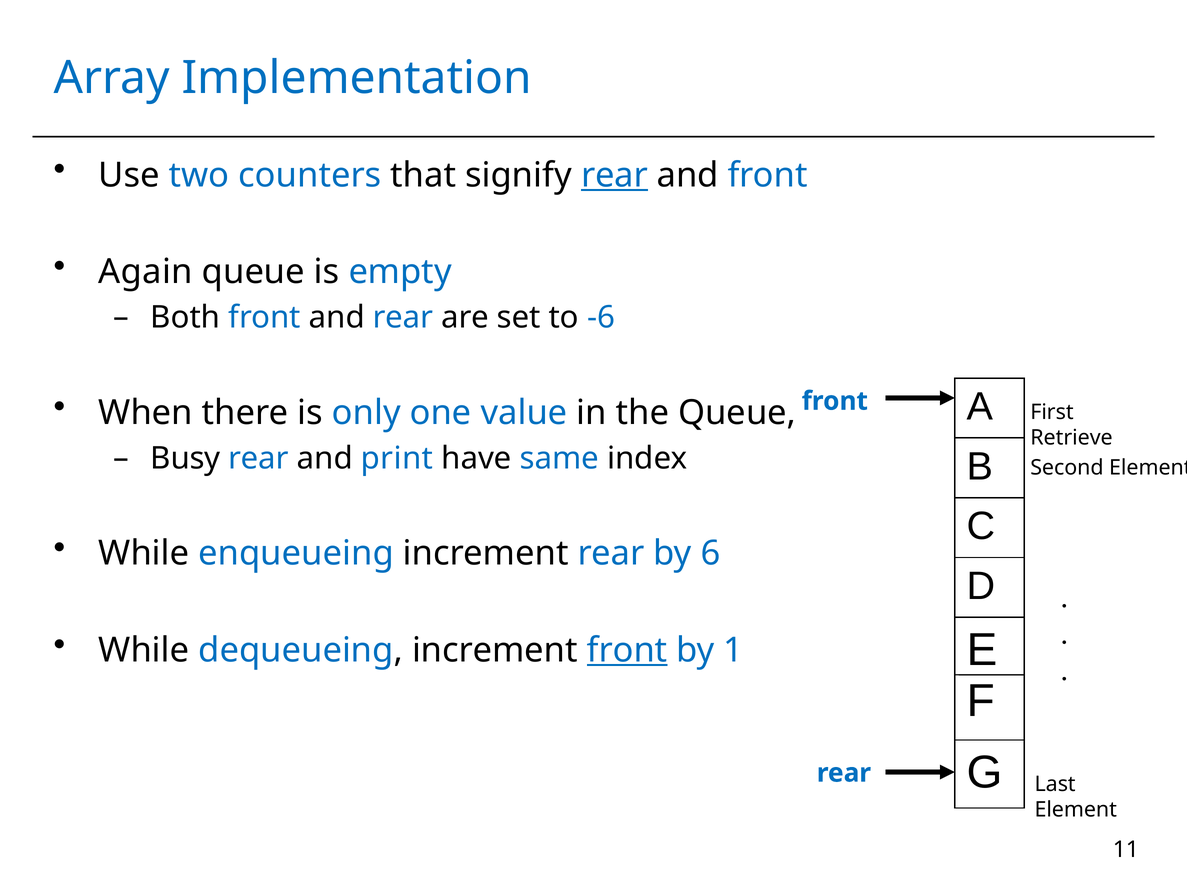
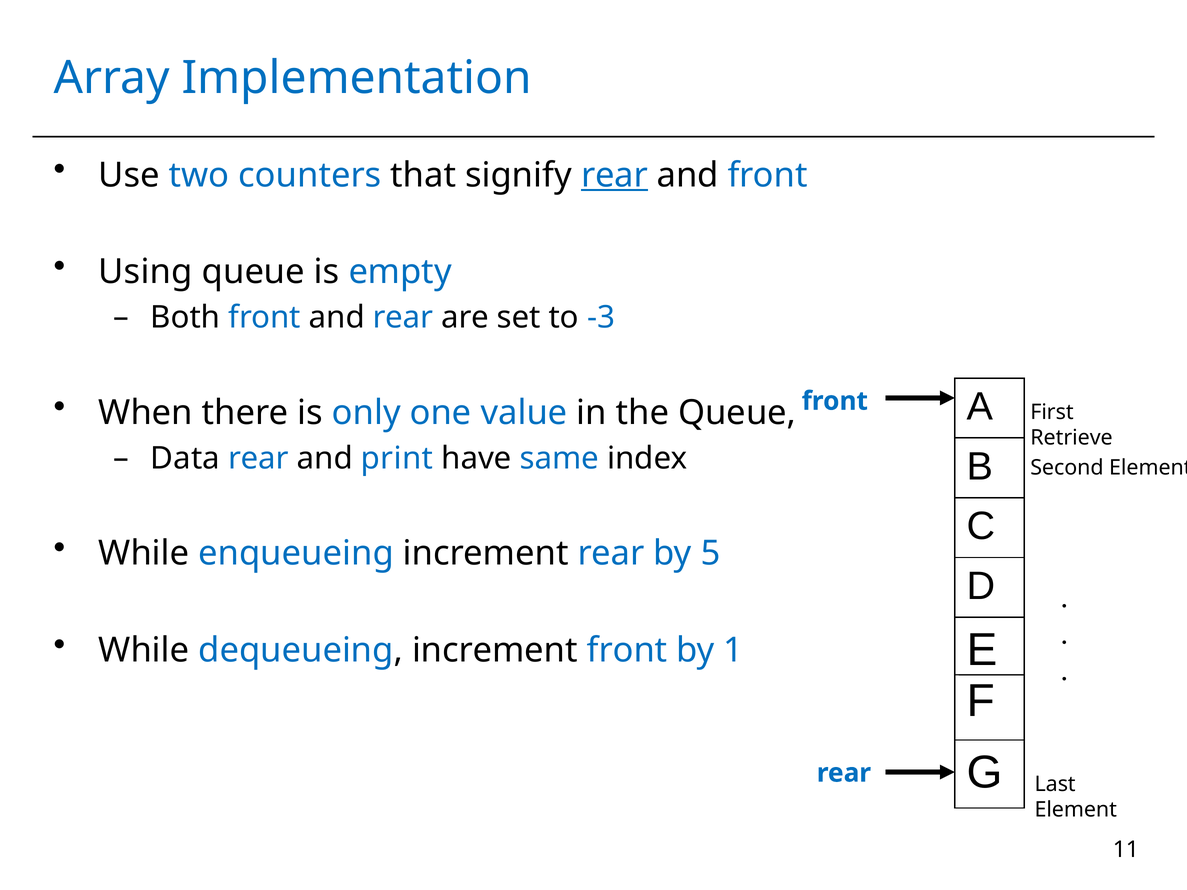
Again: Again -> Using
-6: -6 -> -3
Busy: Busy -> Data
6: 6 -> 5
front at (627, 650) underline: present -> none
